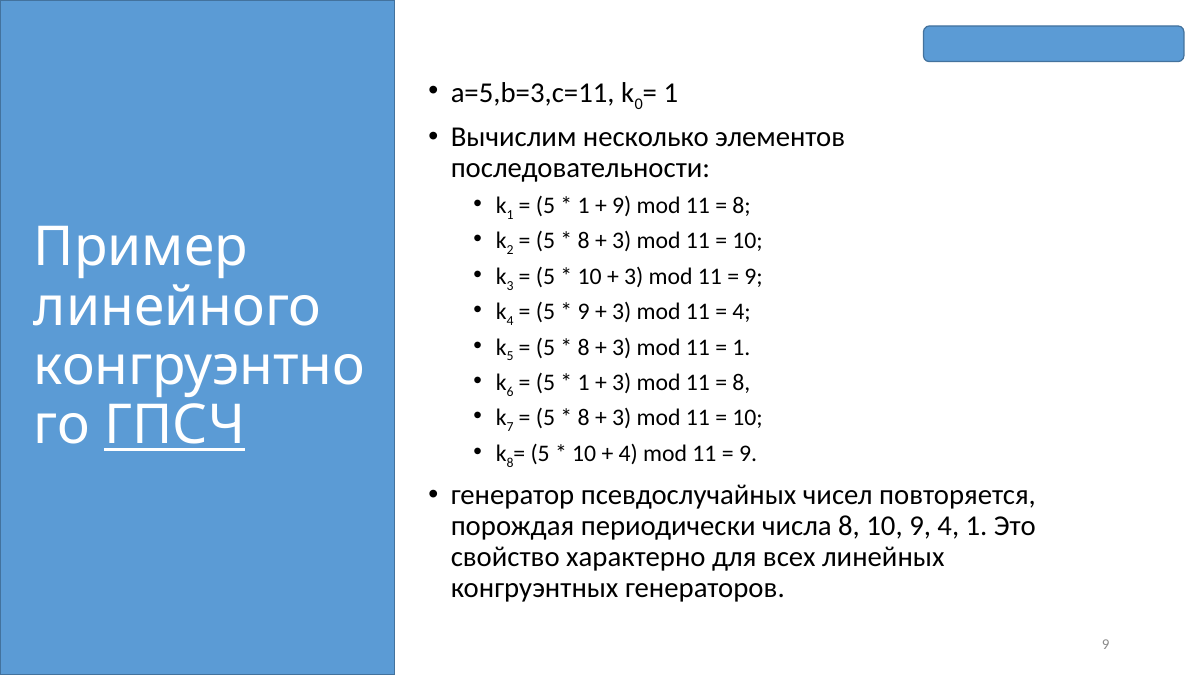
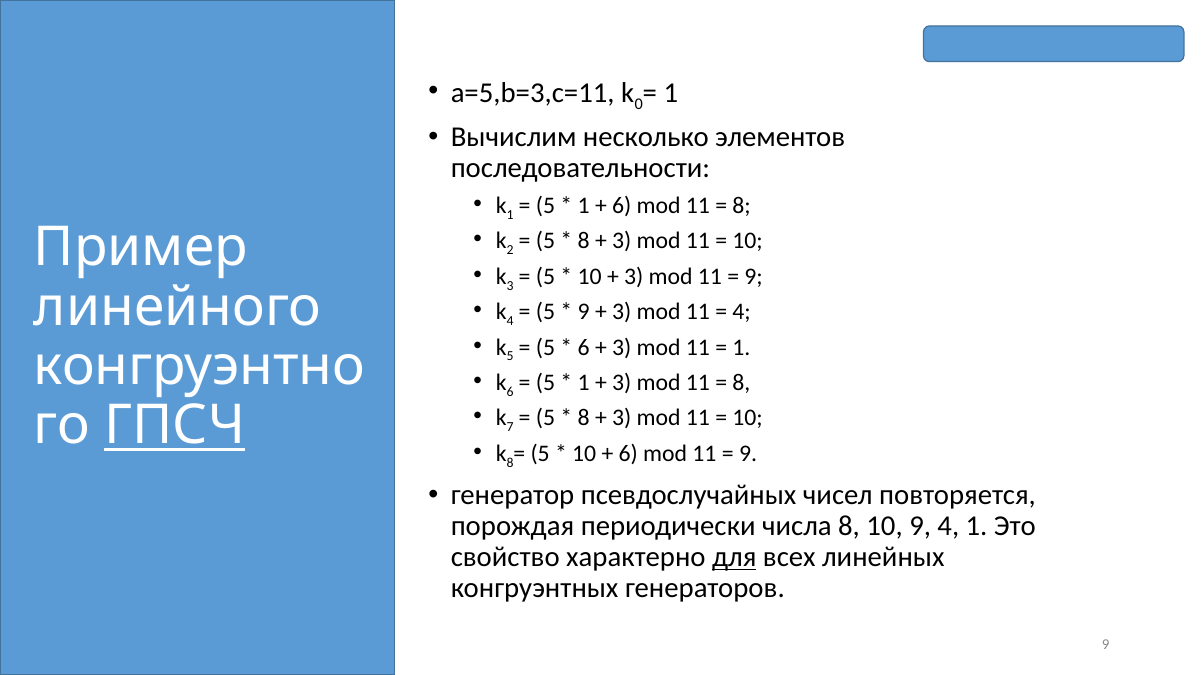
9 at (622, 206): 9 -> 6
8 at (584, 347): 8 -> 6
4 at (628, 454): 4 -> 6
для underline: none -> present
